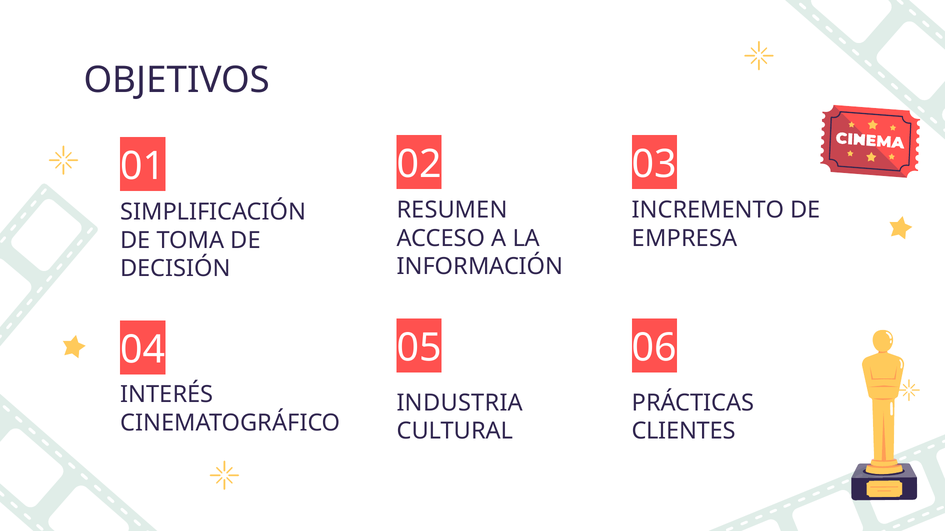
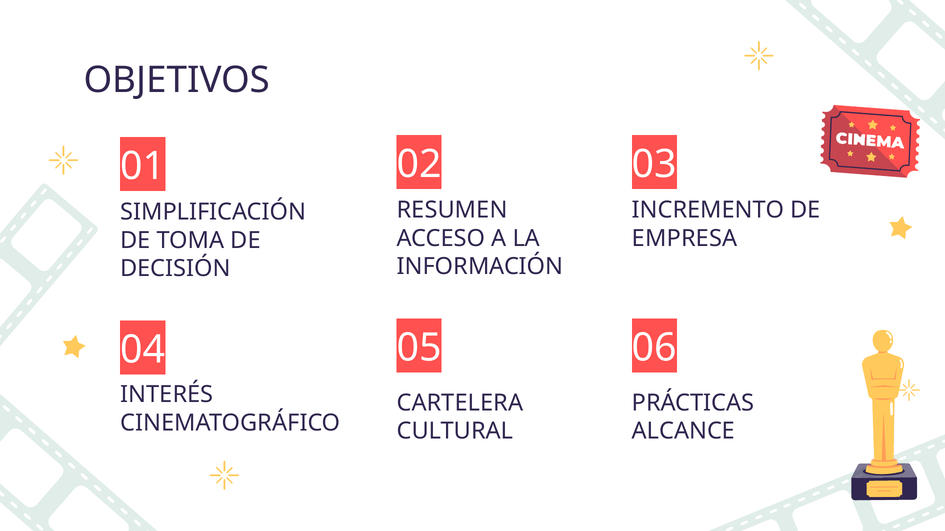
INDUSTRIA: INDUSTRIA -> CARTELERA
CLIENTES: CLIENTES -> ALCANCE
